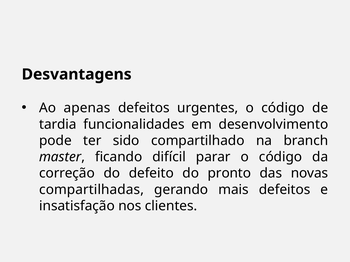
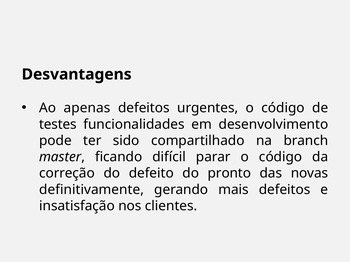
tardia: tardia -> testes
compartilhadas: compartilhadas -> definitivamente
